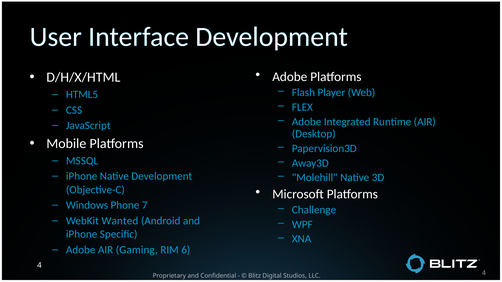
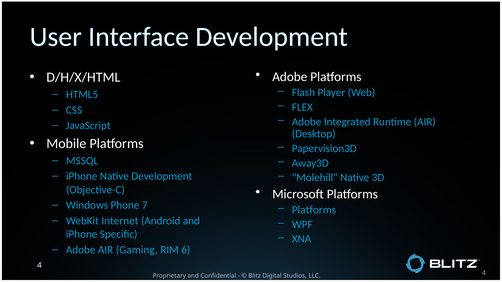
Challenge at (314, 210): Challenge -> Platforms
Wanted: Wanted -> Internet
